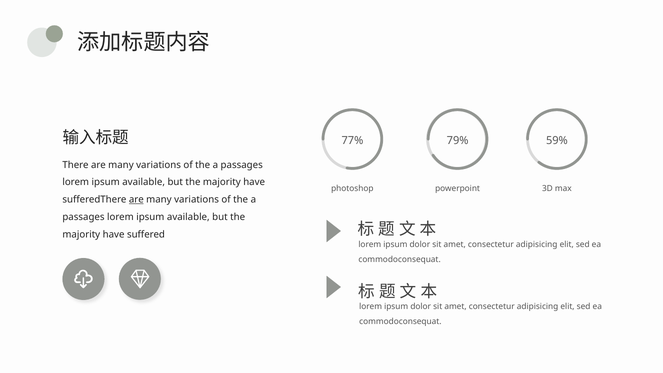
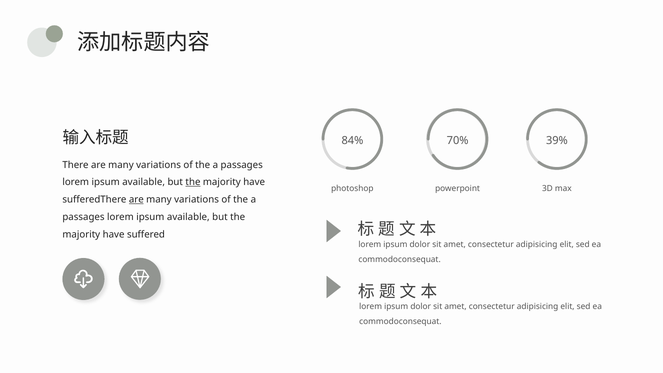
77%: 77% -> 84%
79%: 79% -> 70%
59%: 59% -> 39%
the at (193, 182) underline: none -> present
